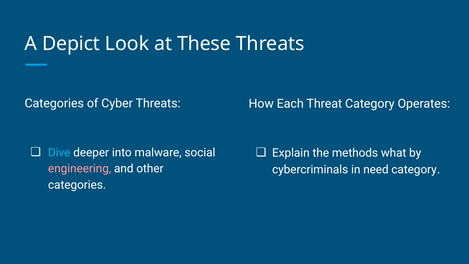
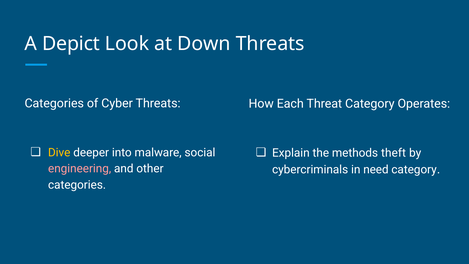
These: These -> Down
Dive colour: light blue -> yellow
what: what -> theft
